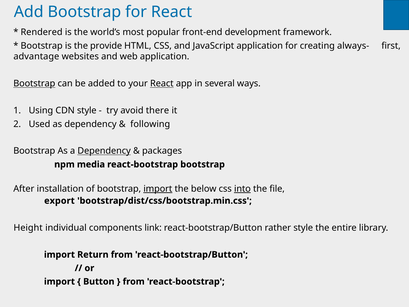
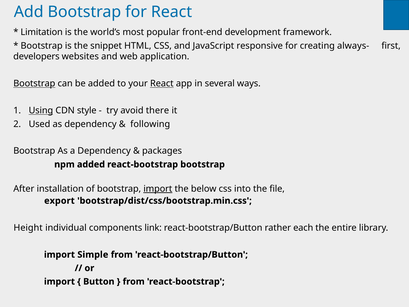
Rendered: Rendered -> Limitation
provide: provide -> snippet
JavaScript application: application -> responsive
advantage: advantage -> developers
Using underline: none -> present
Dependency at (104, 151) underline: present -> none
npm media: media -> added
into underline: present -> none
rather style: style -> each
Return: Return -> Simple
